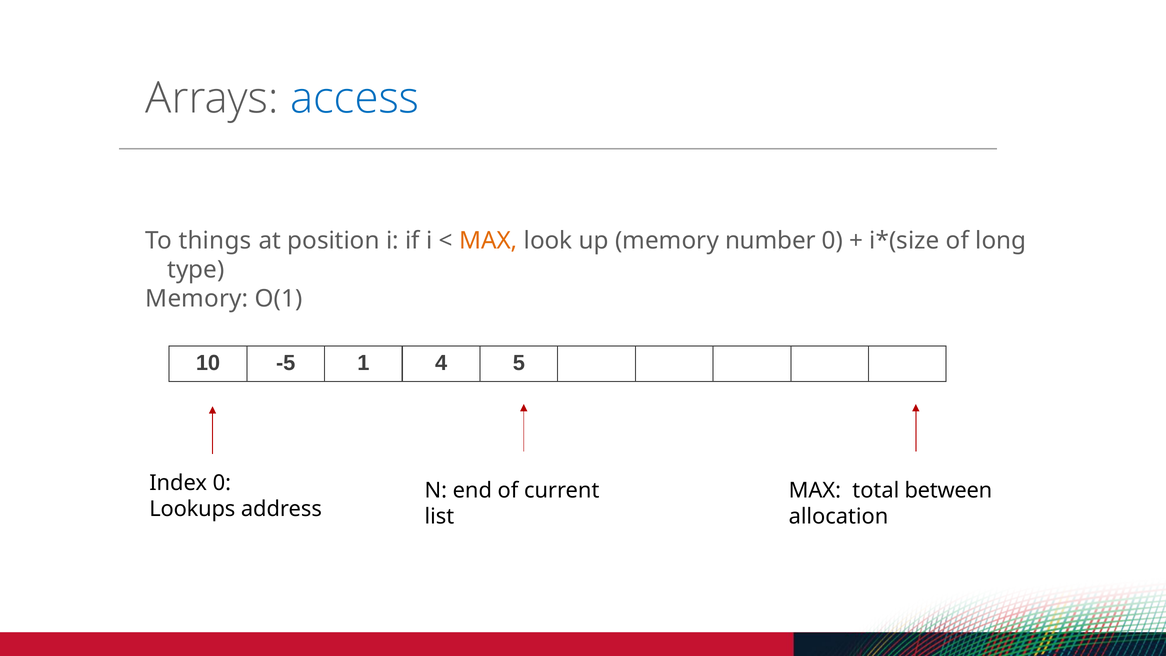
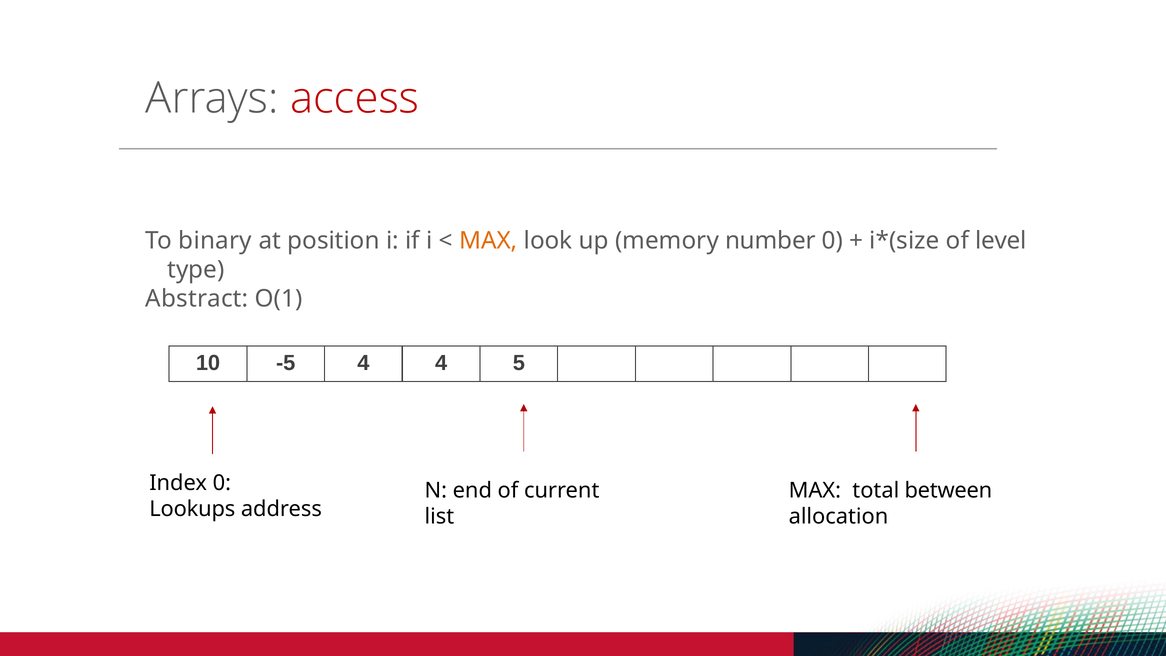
access colour: blue -> red
things: things -> binary
long: long -> level
Memory at (197, 299): Memory -> Abstract
-5 1: 1 -> 4
